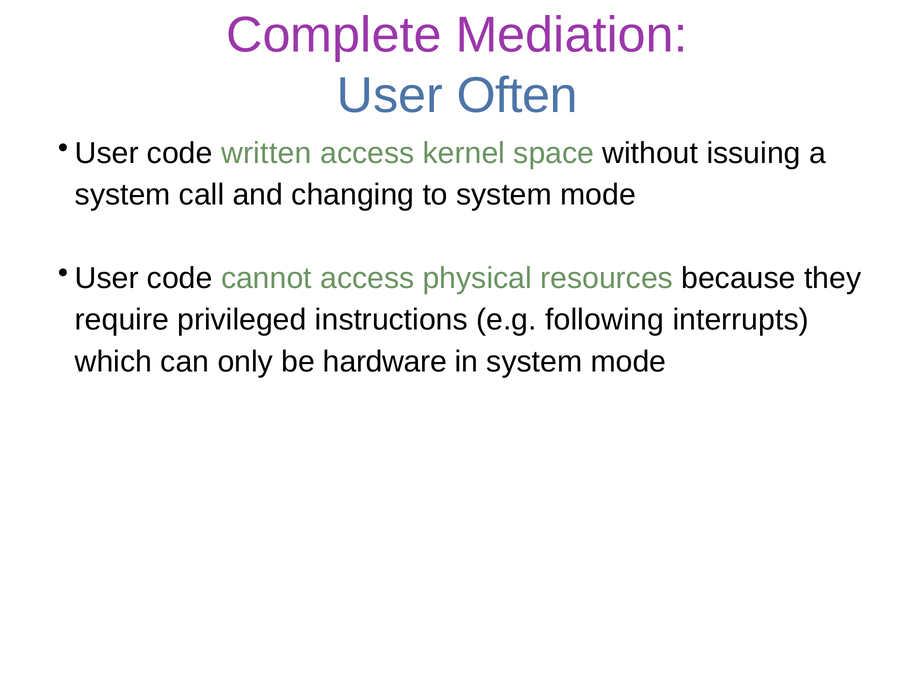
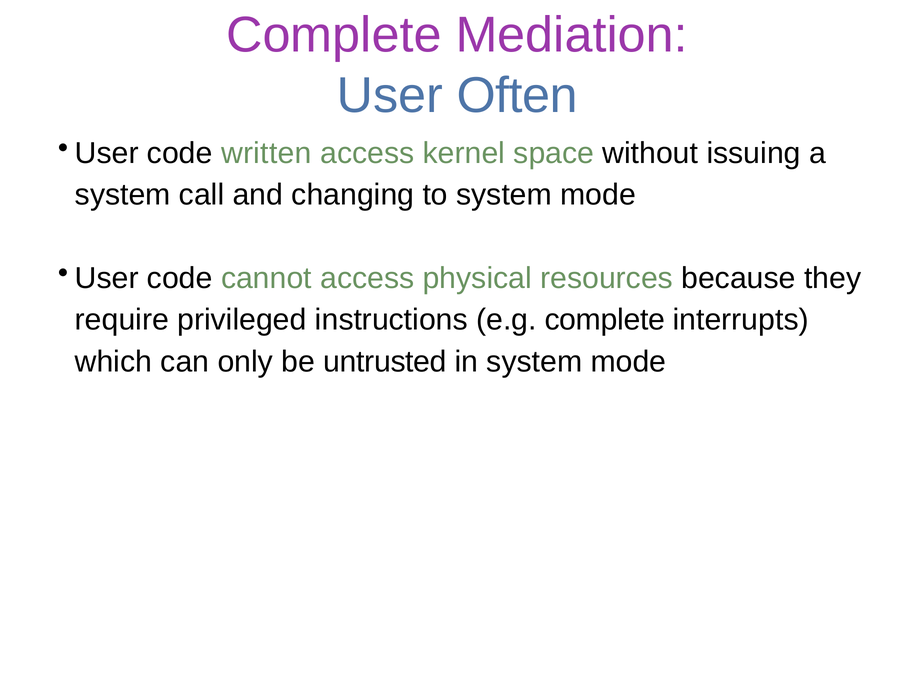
e.g following: following -> complete
hardware: hardware -> untrusted
